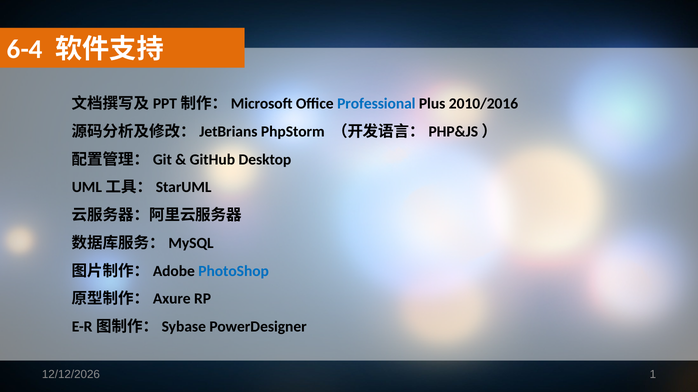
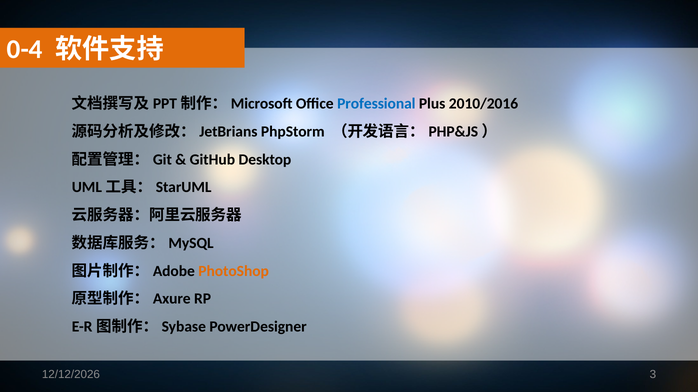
6-4: 6-4 -> 0-4
PhotoShop colour: blue -> orange
1: 1 -> 3
